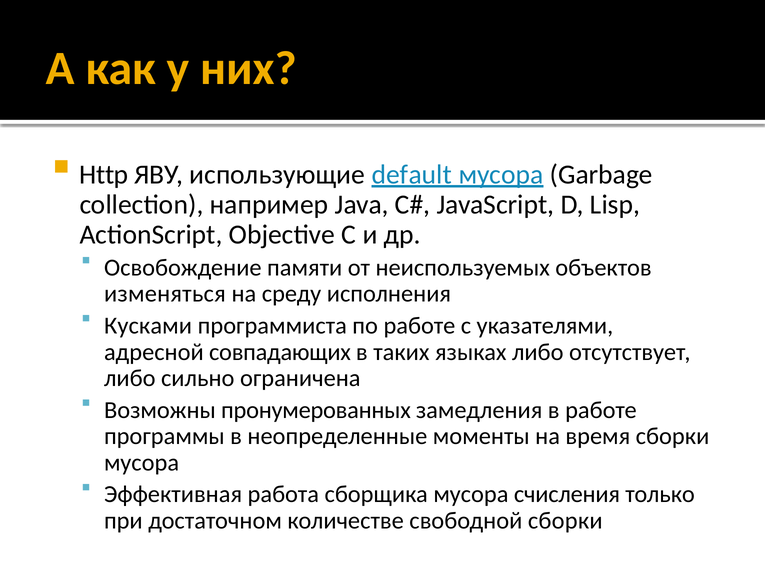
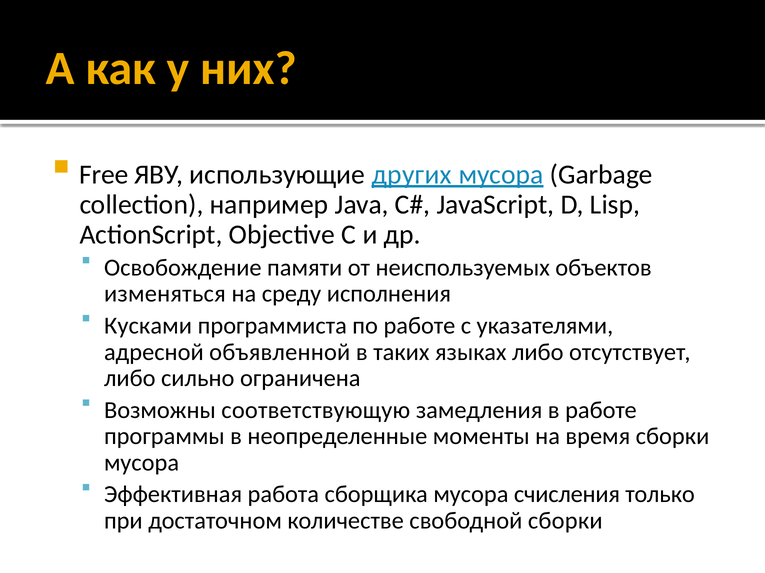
Http: Http -> Free
default: default -> других
совпадающих: совпадающих -> объявленной
пронумерованных: пронумерованных -> соответствующую
